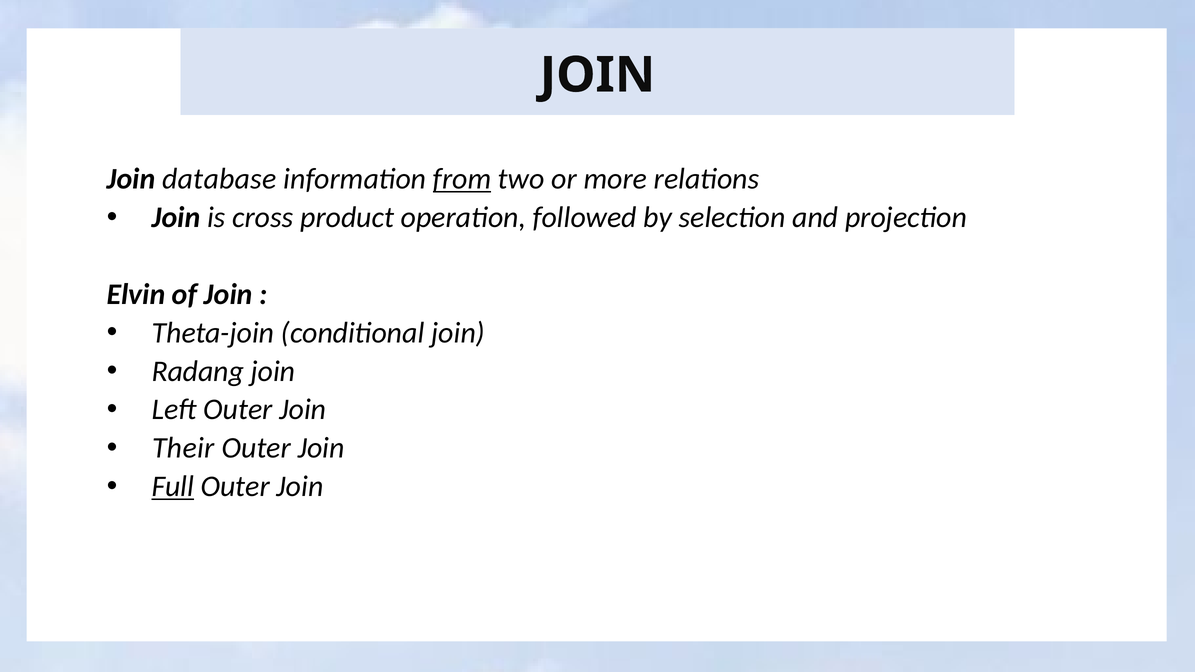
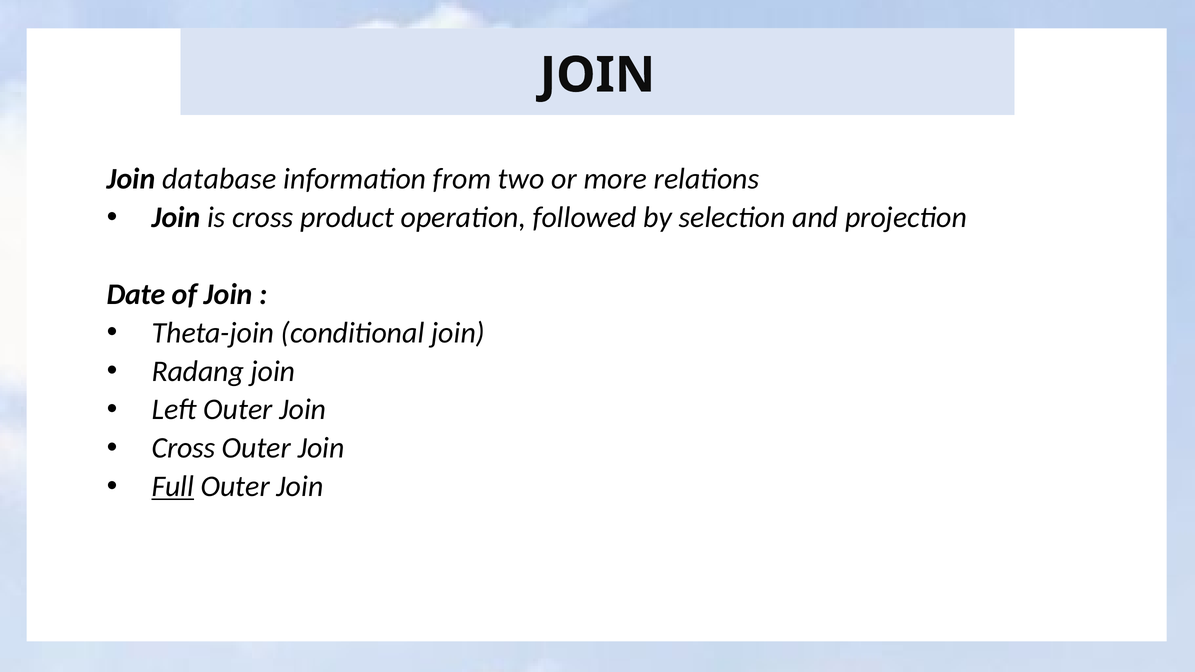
from underline: present -> none
Elvin: Elvin -> Date
Their at (183, 448): Their -> Cross
